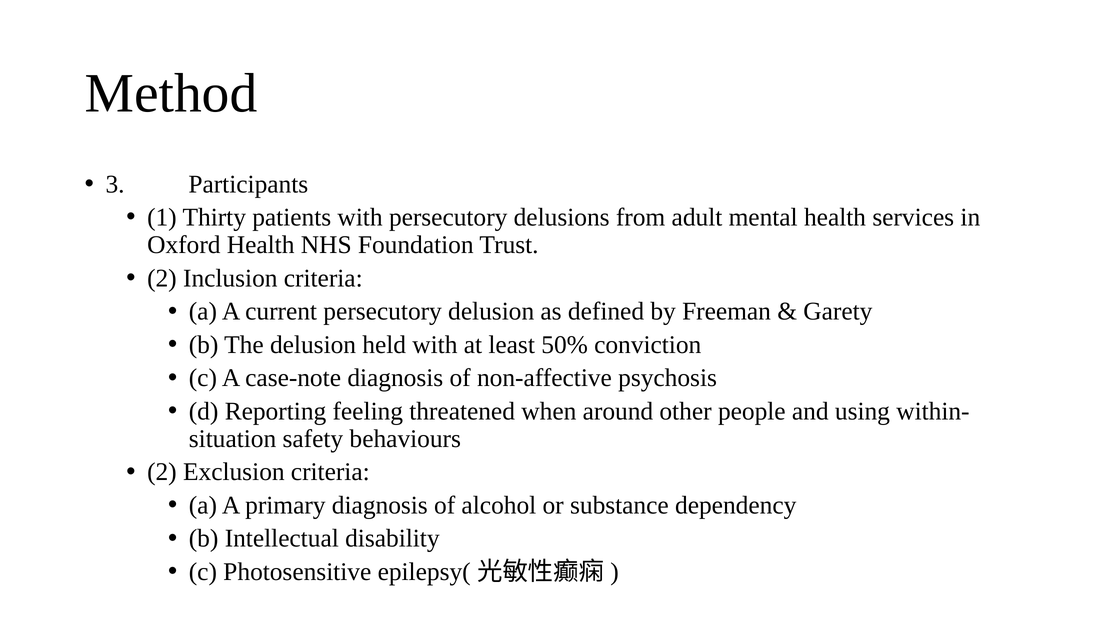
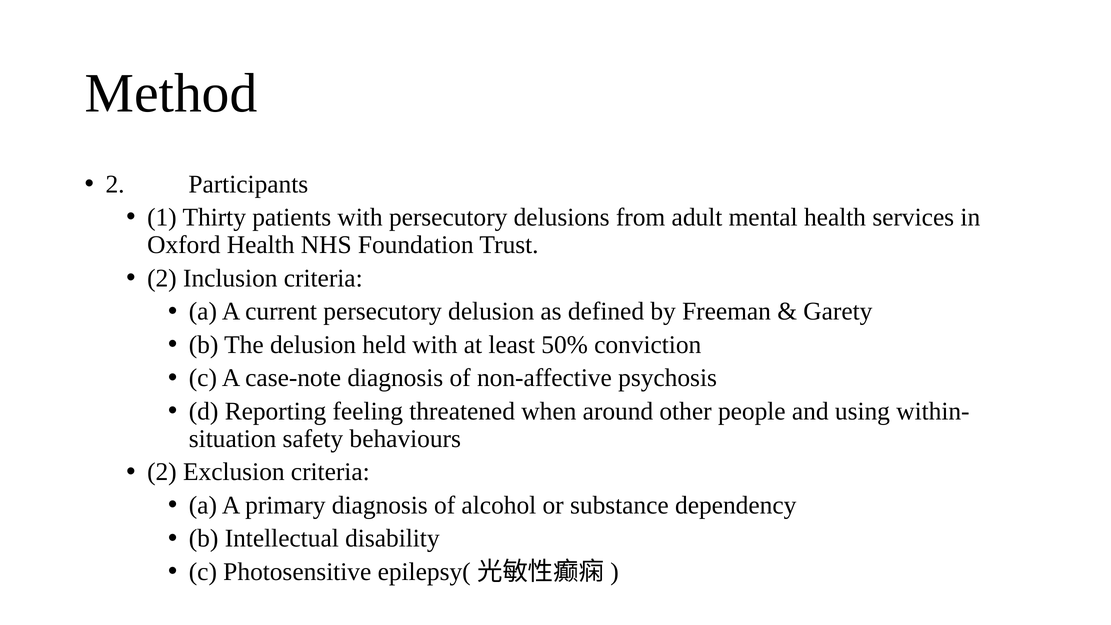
3 at (115, 184): 3 -> 2
